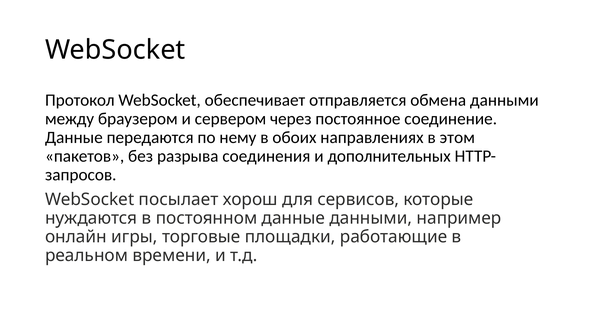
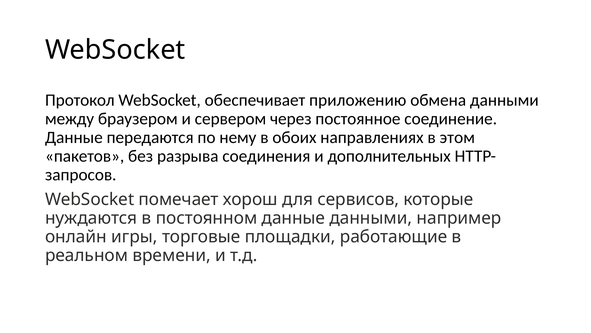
отправляется: отправляется -> приложению
посылает: посылает -> помечает
